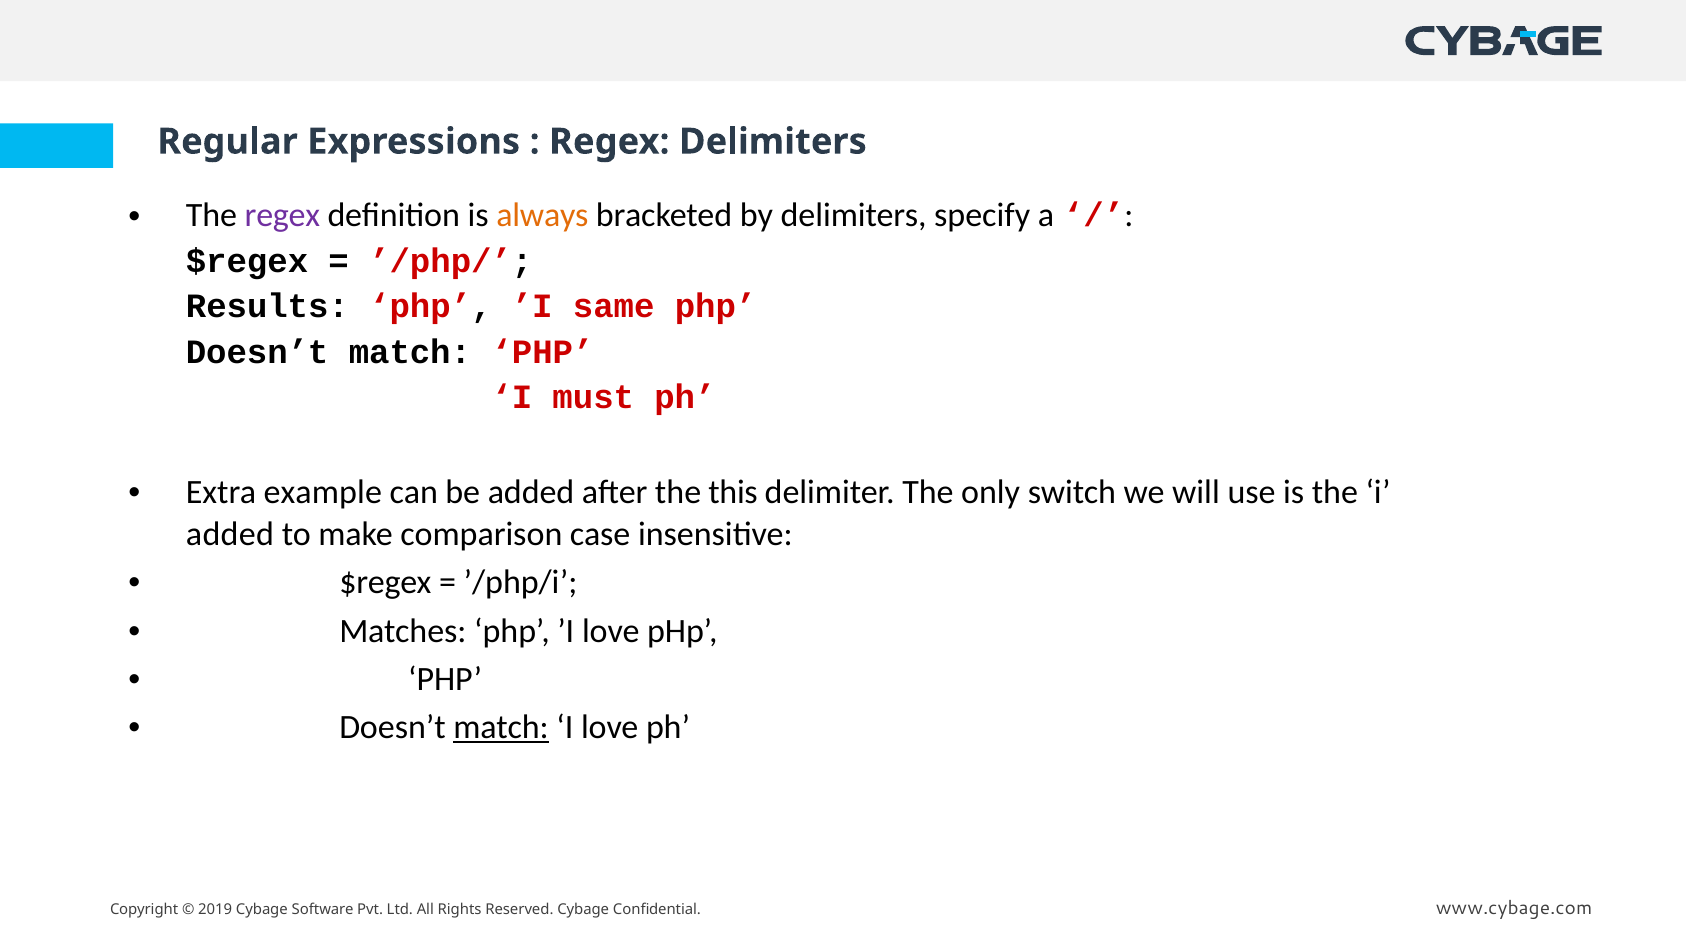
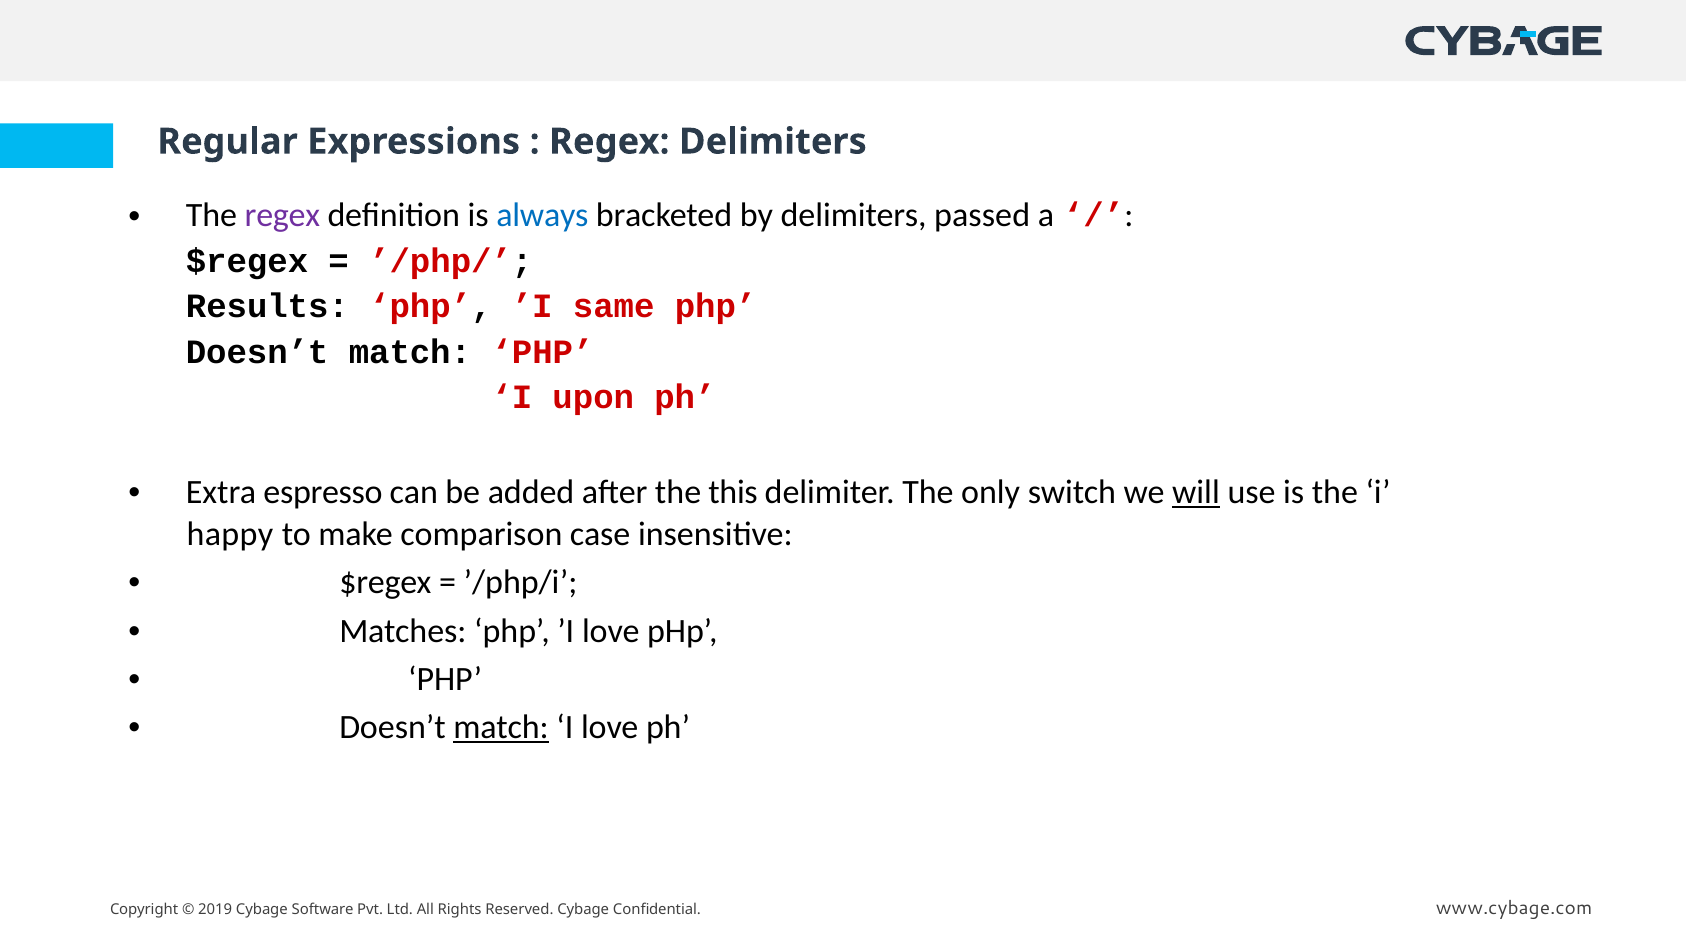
always colour: orange -> blue
specify: specify -> passed
must: must -> upon
example: example -> espresso
will underline: none -> present
added at (230, 534): added -> happy
